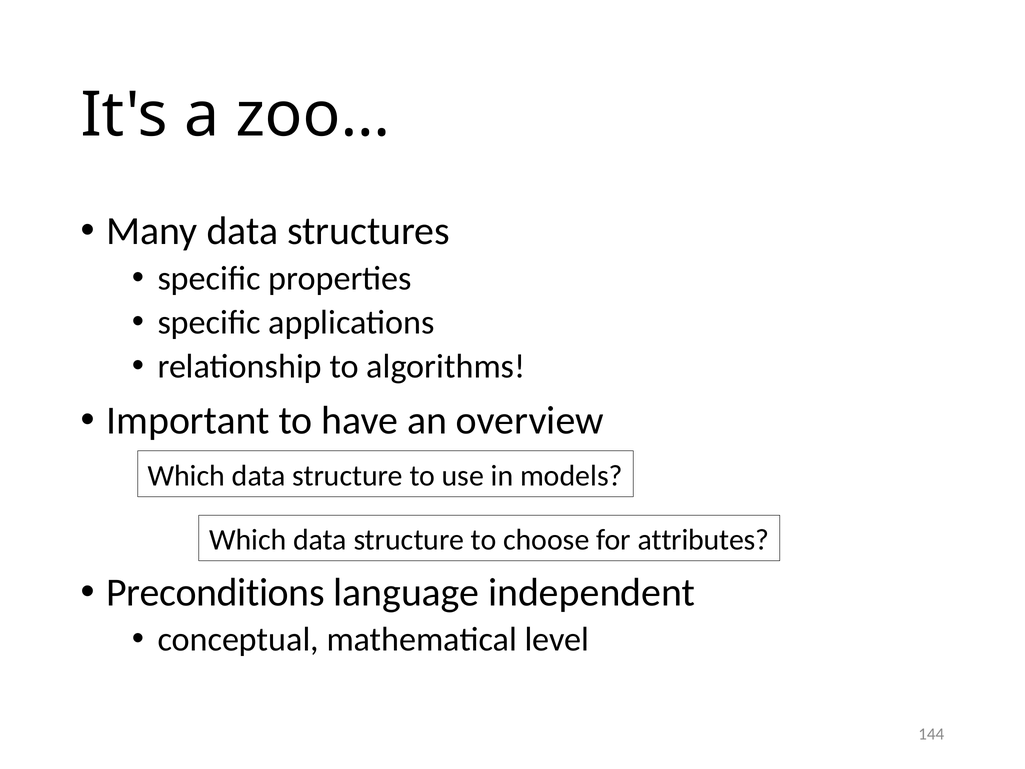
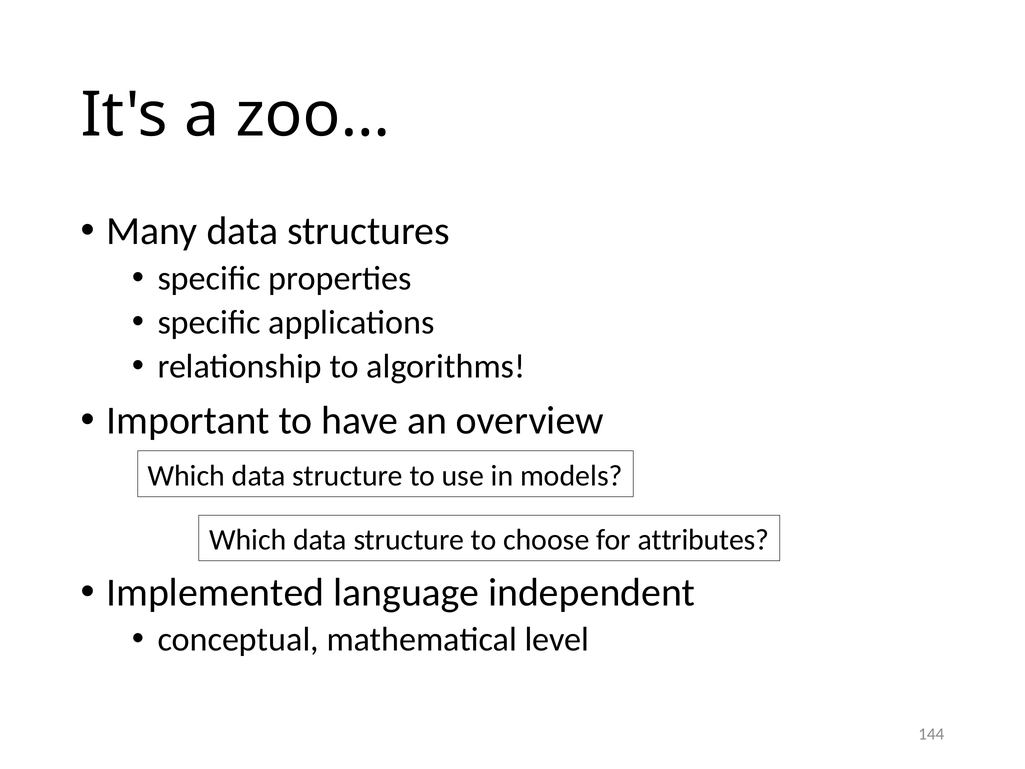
Preconditions: Preconditions -> Implemented
